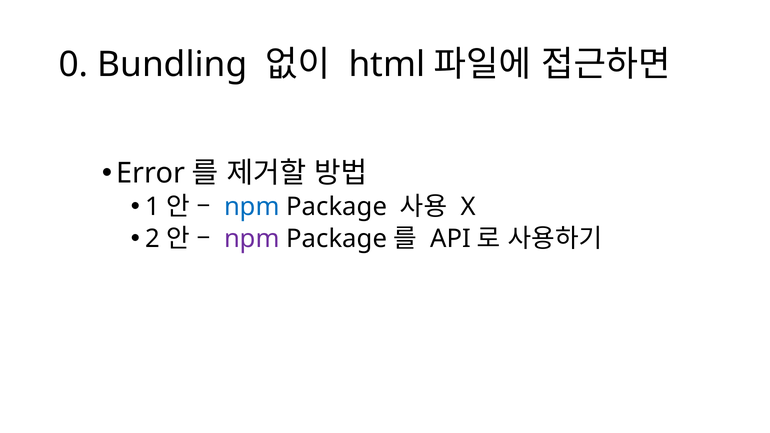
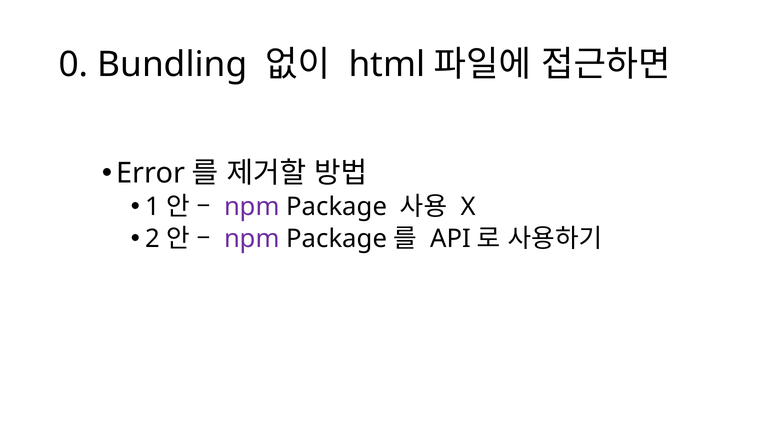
npm at (252, 207) colour: blue -> purple
